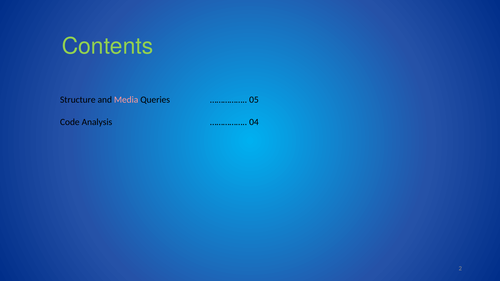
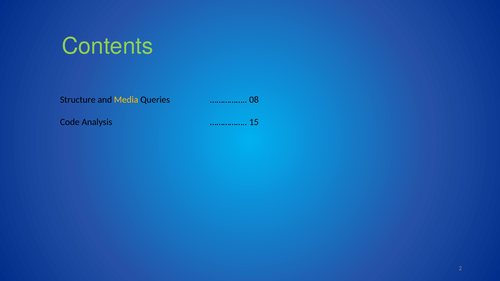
Media colour: pink -> yellow
05: 05 -> 08
04: 04 -> 15
